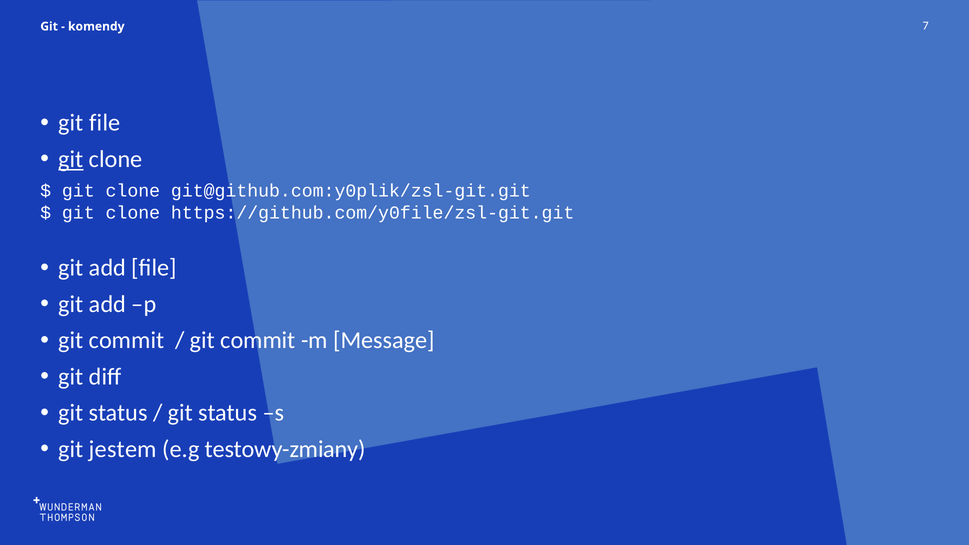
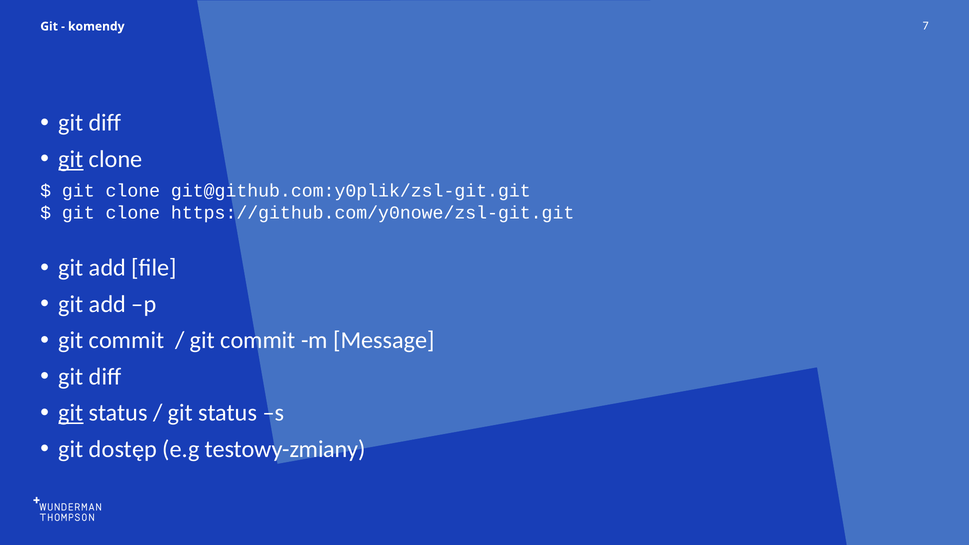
file at (105, 123): file -> diff
https://github.com/y0file/zsl-git.git: https://github.com/y0file/zsl-git.git -> https://github.com/y0nowe/zsl-git.git
git at (71, 413) underline: none -> present
jestem: jestem -> dostęp
